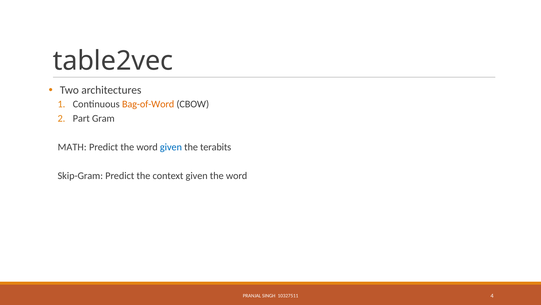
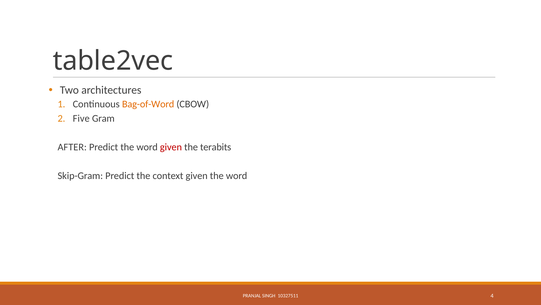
Part: Part -> Five
MATH: MATH -> AFTER
given at (171, 147) colour: blue -> red
